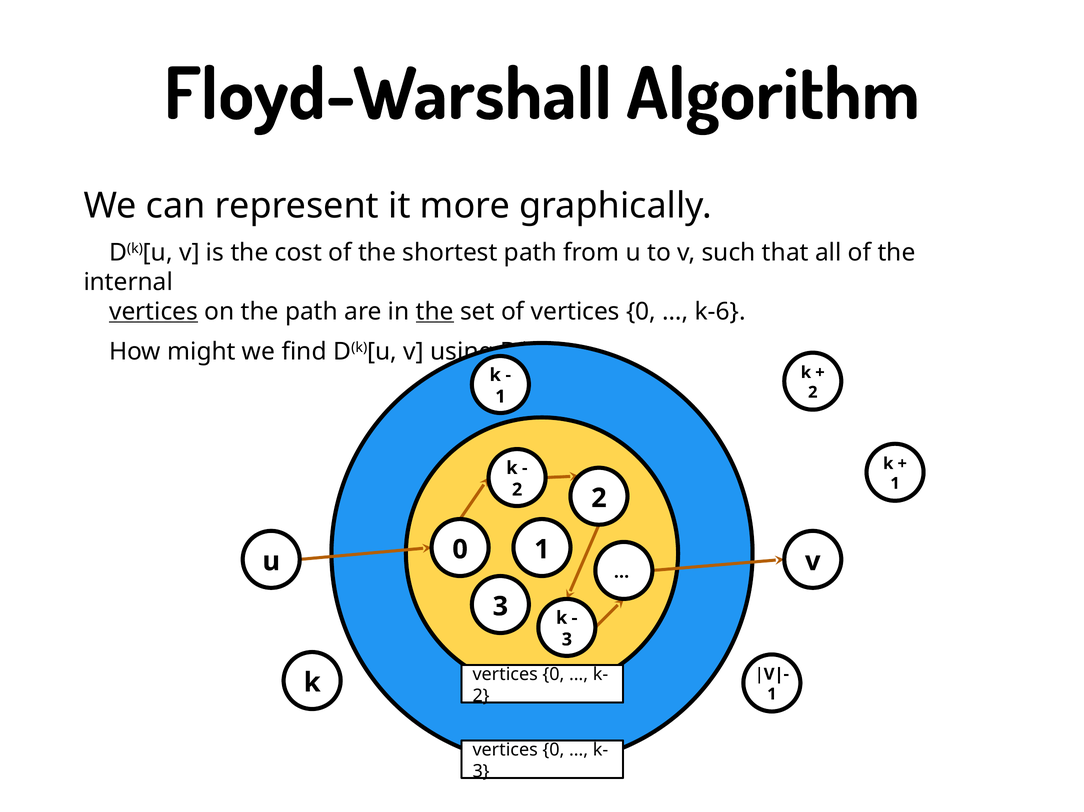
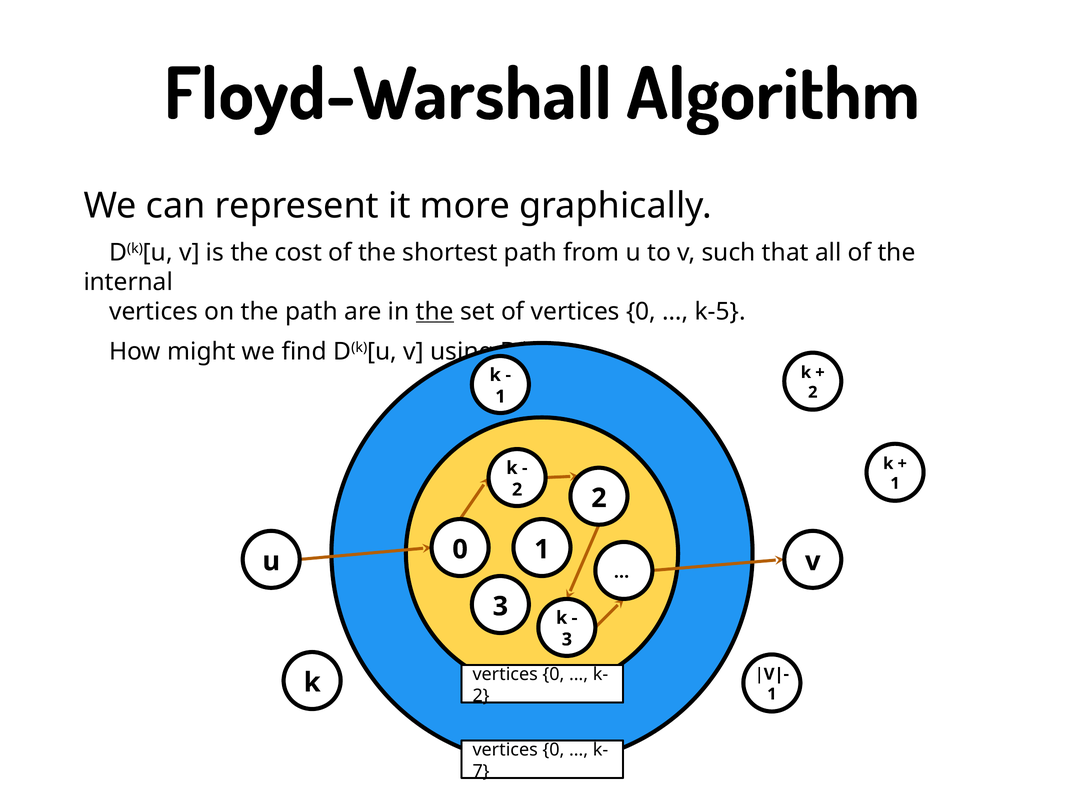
vertices at (154, 312) underline: present -> none
k-6: k-6 -> k-5
3 at (481, 772): 3 -> 7
